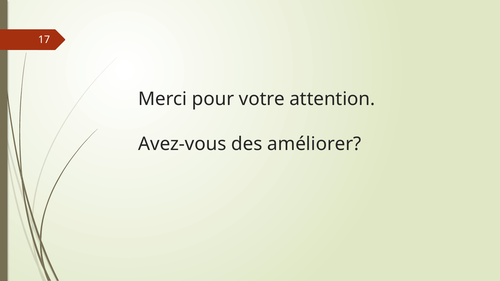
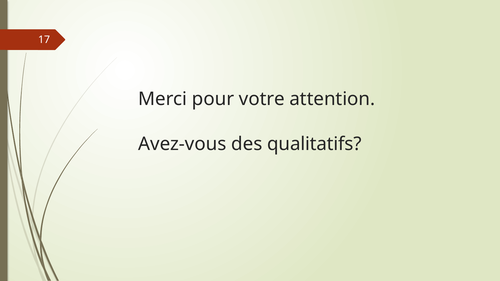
améliorer: améliorer -> qualitatifs
